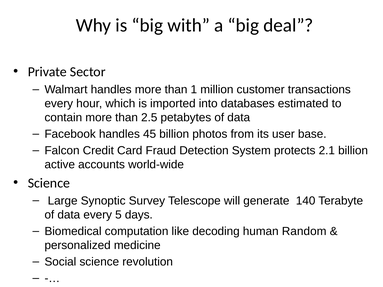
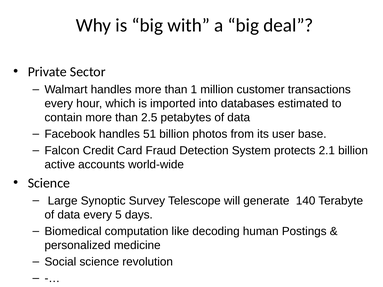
45: 45 -> 51
Random: Random -> Postings
